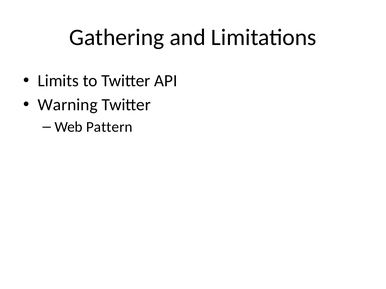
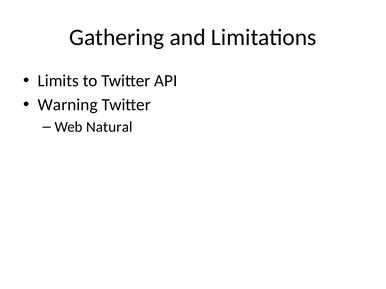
Pattern: Pattern -> Natural
